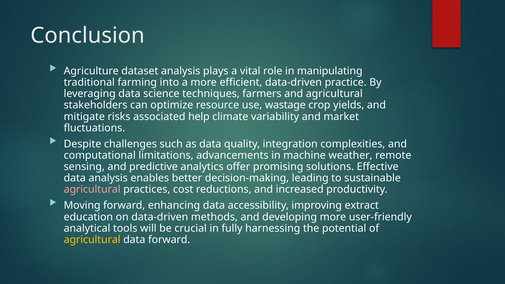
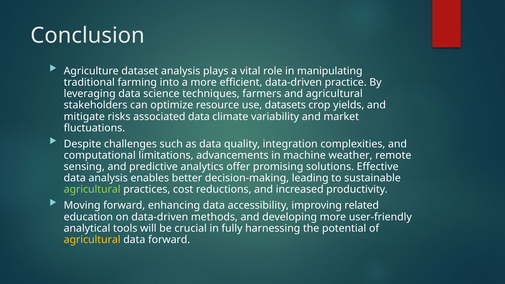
wastage: wastage -> datasets
associated help: help -> data
agricultural at (92, 189) colour: pink -> light green
extract: extract -> related
